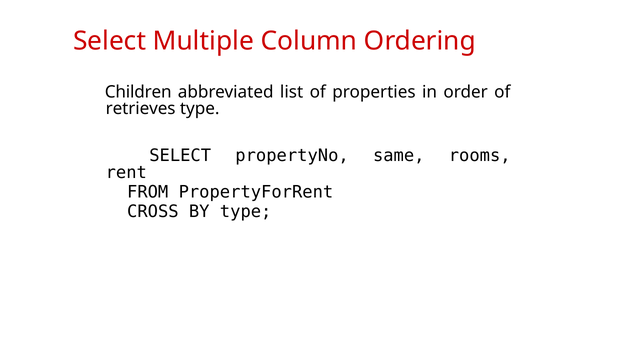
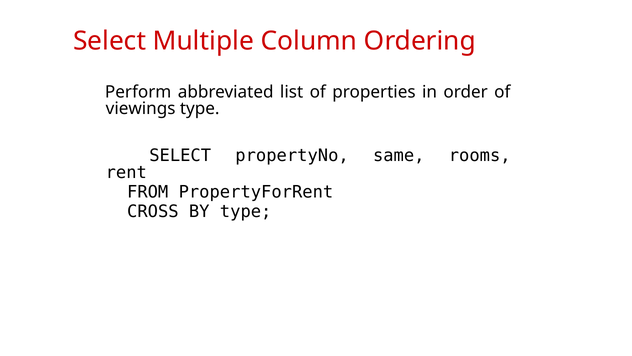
Children: Children -> Perform
retrieves: retrieves -> viewings
